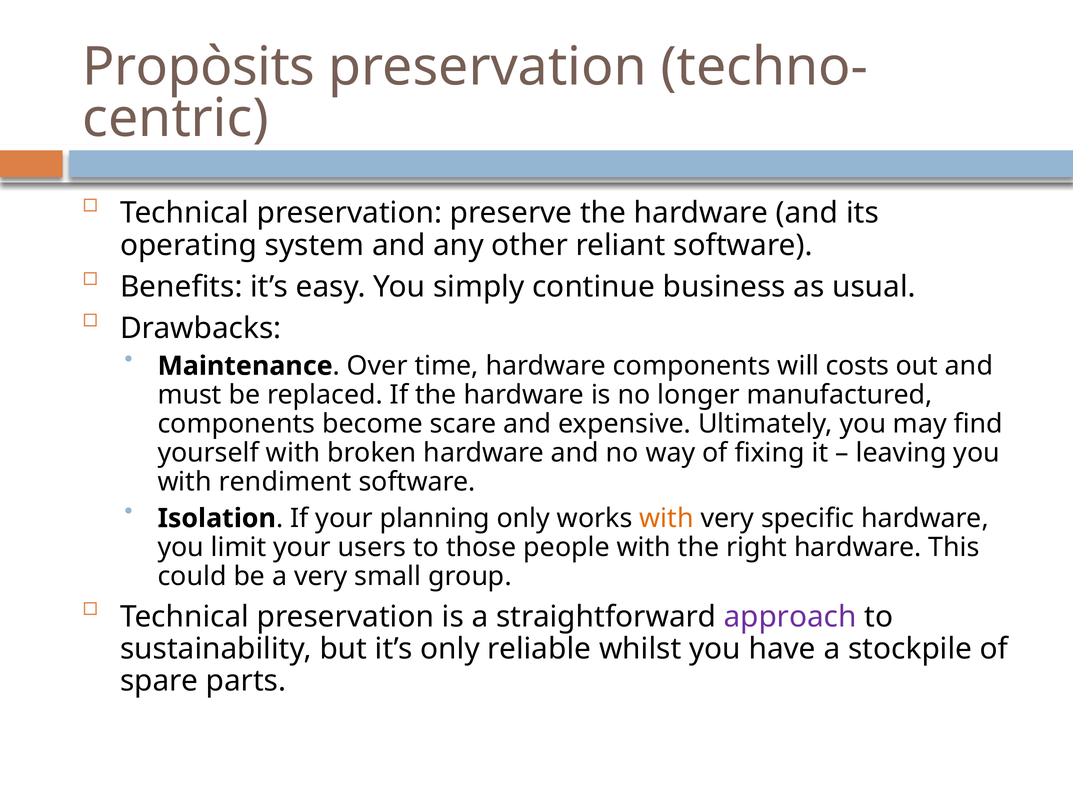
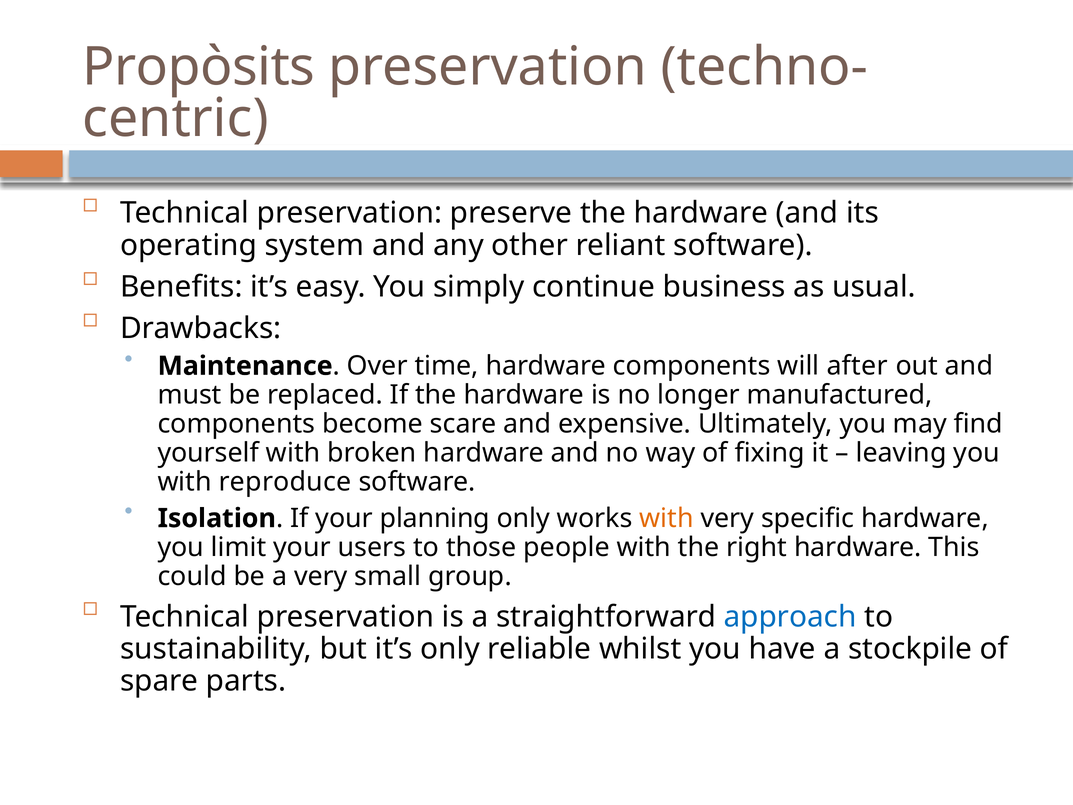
costs: costs -> after
rendiment: rendiment -> reproduce
approach colour: purple -> blue
